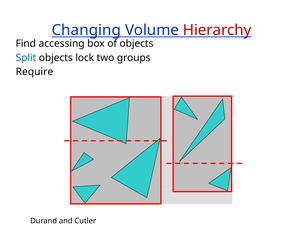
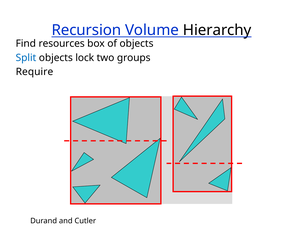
Changing: Changing -> Recursion
Hierarchy colour: red -> black
accessing: accessing -> resources
